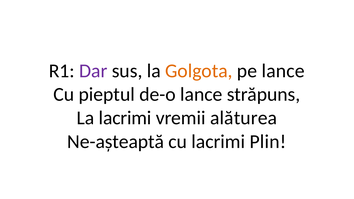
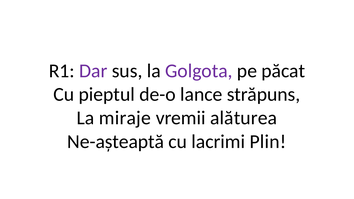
Golgota colour: orange -> purple
pe lance: lance -> păcat
La lacrimi: lacrimi -> miraje
